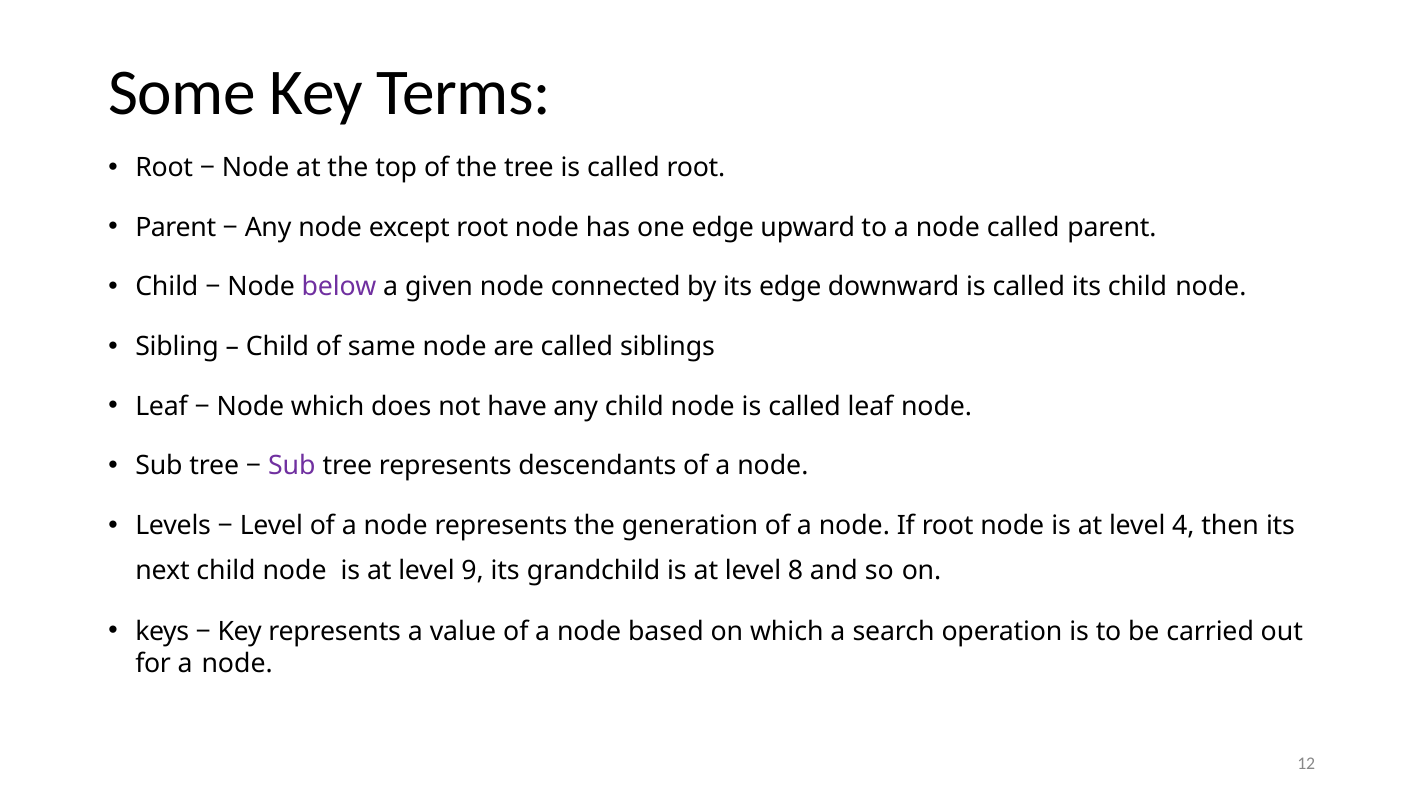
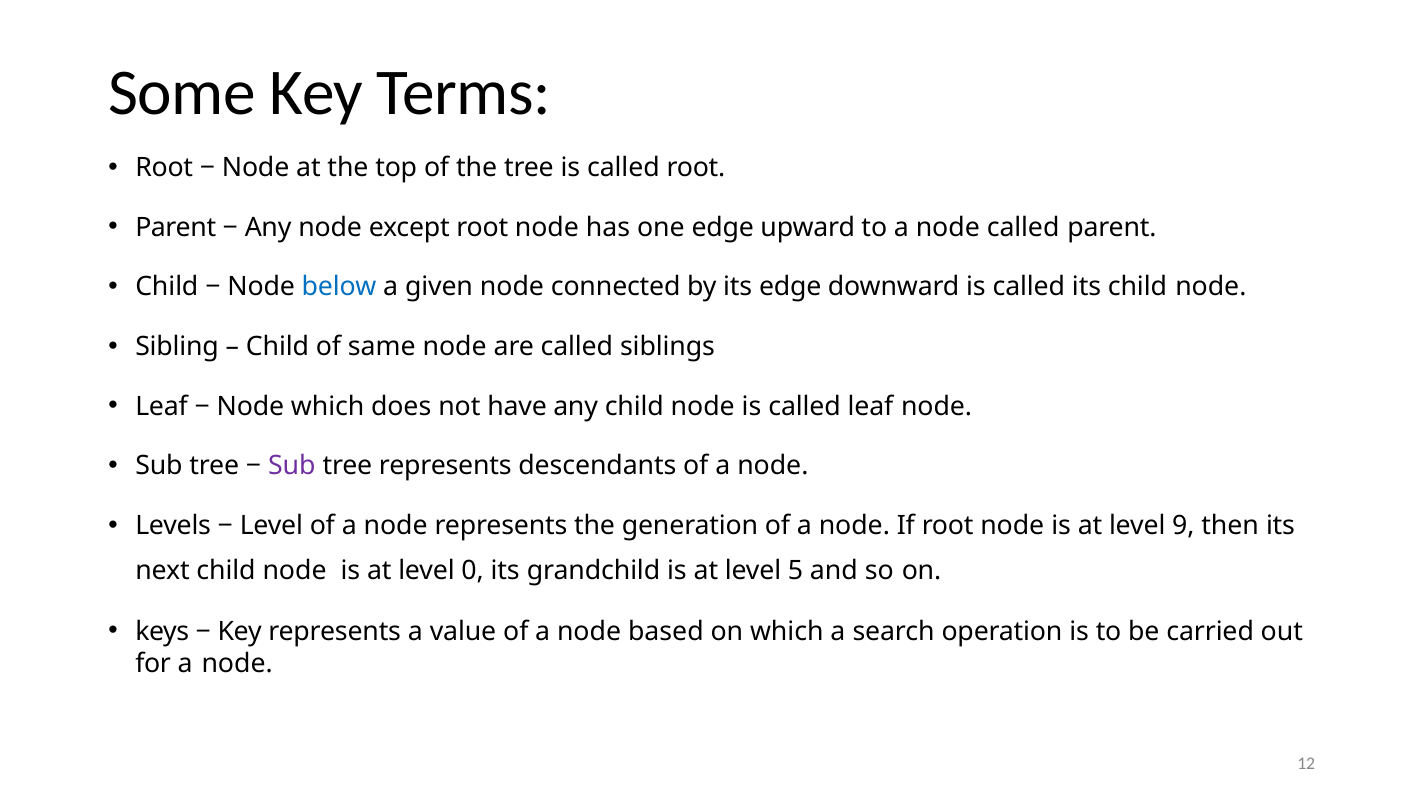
below colour: purple -> blue
4: 4 -> 9
9: 9 -> 0
8: 8 -> 5
